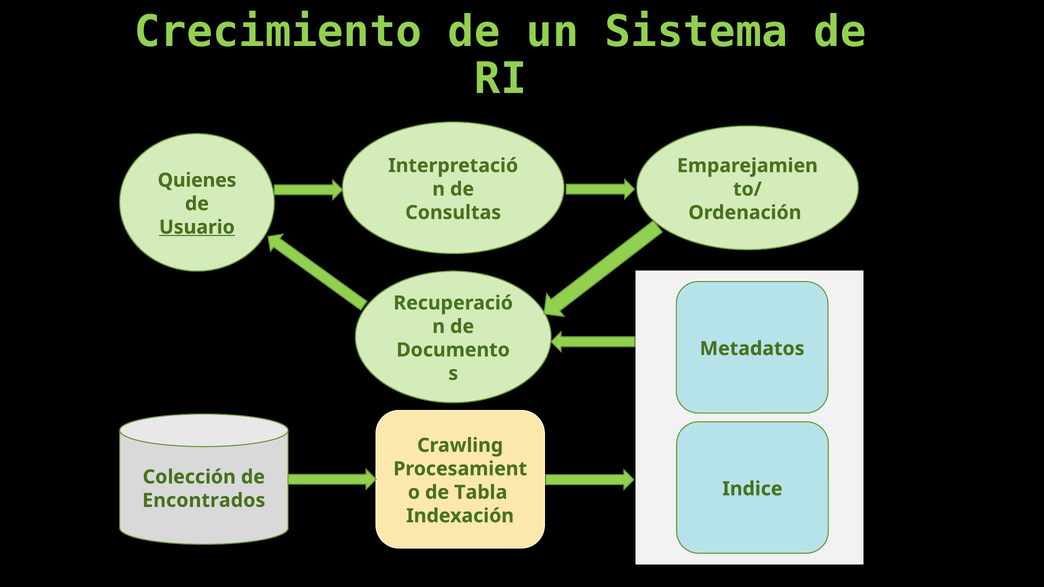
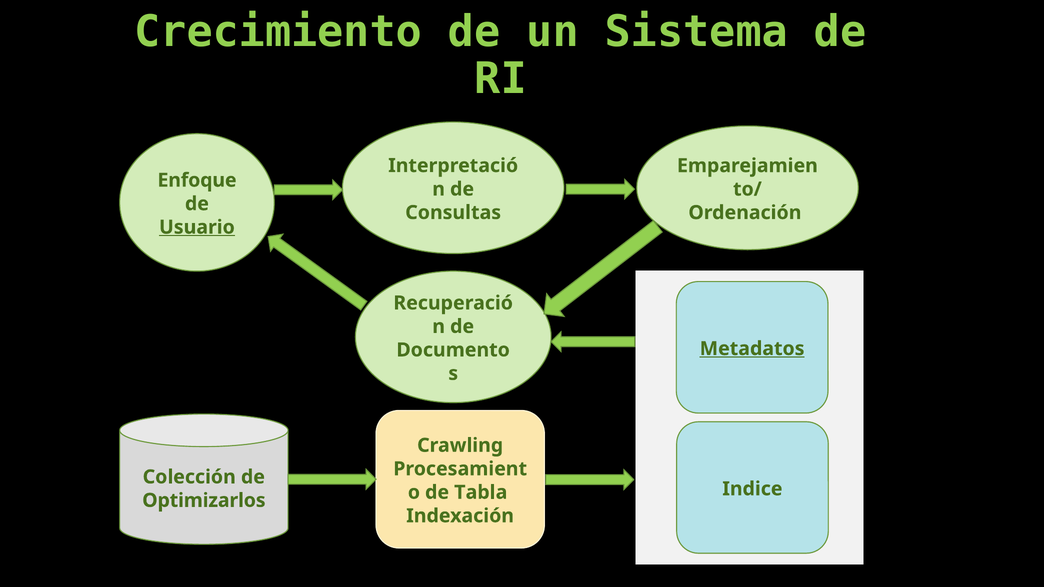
Quienes: Quienes -> Enfoque
Metadatos underline: none -> present
Encontrados: Encontrados -> Optimizarlos
